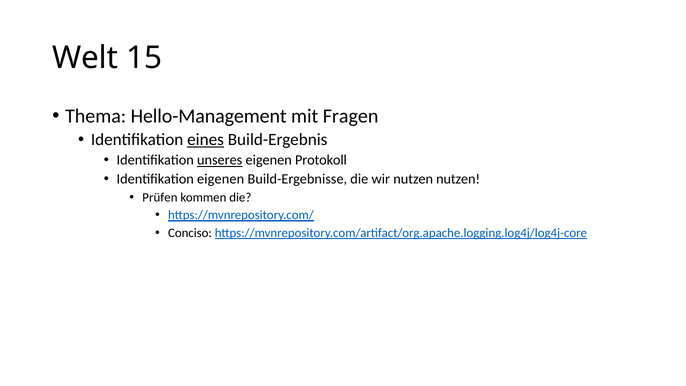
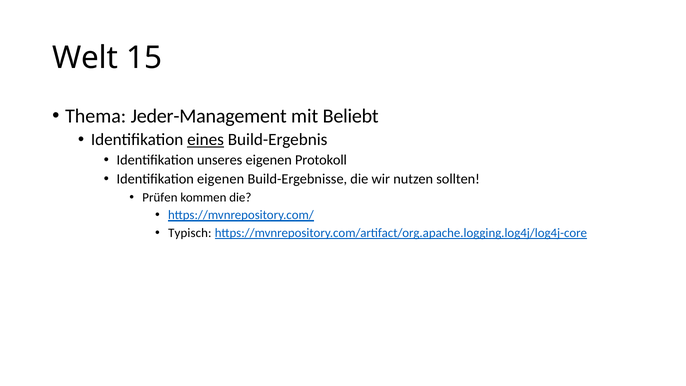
Hello-Management: Hello-Management -> Jeder-Management
Fragen: Fragen -> Beliebt
unseres underline: present -> none
nutzen nutzen: nutzen -> sollten
Conciso: Conciso -> Typisch
